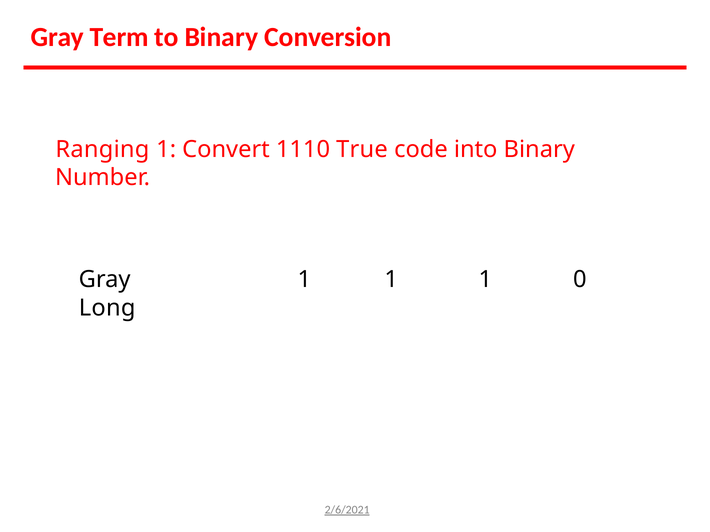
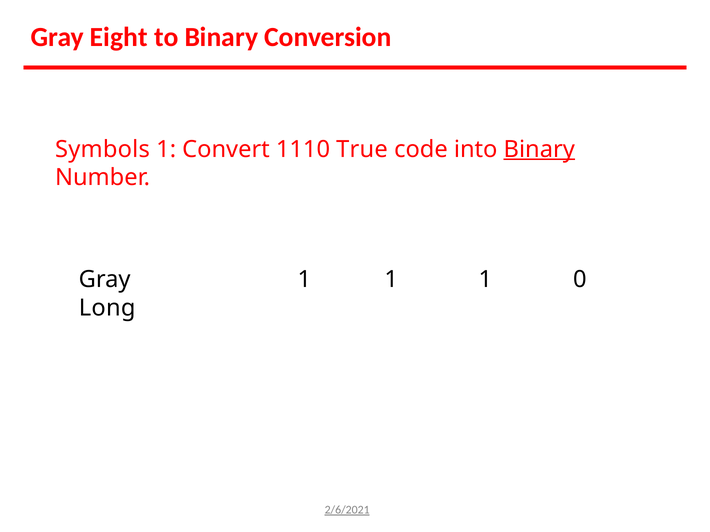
Term: Term -> Eight
Ranging: Ranging -> Symbols
Binary at (539, 149) underline: none -> present
